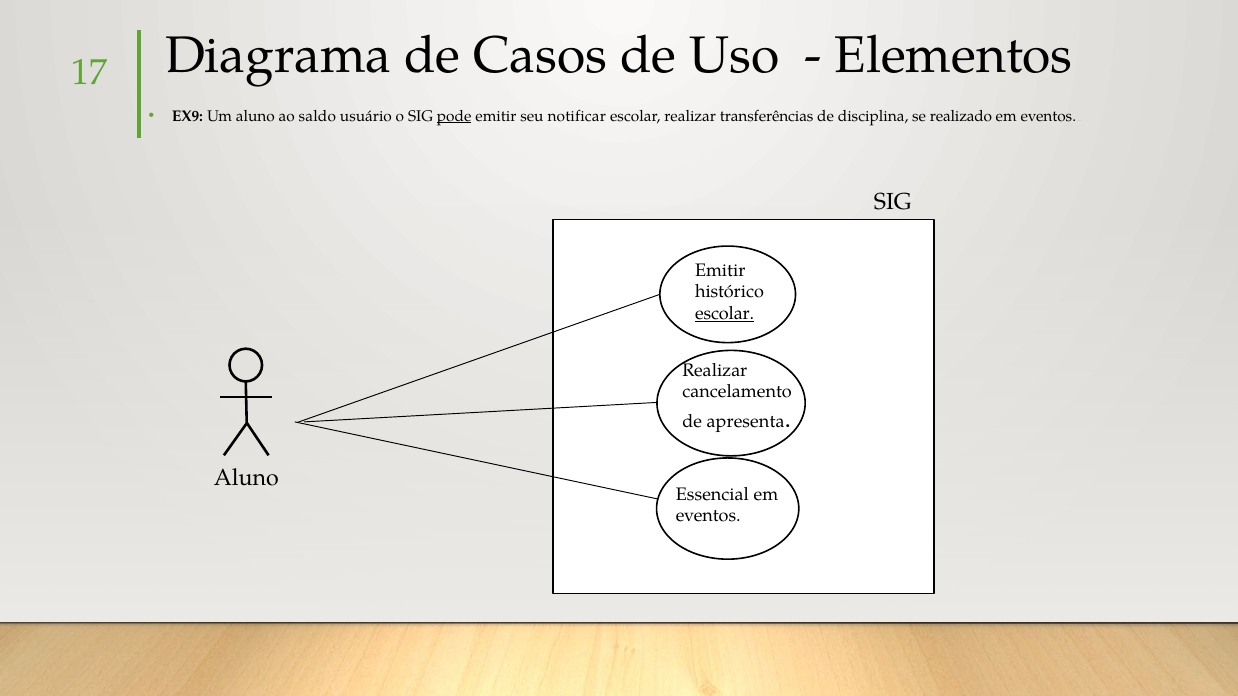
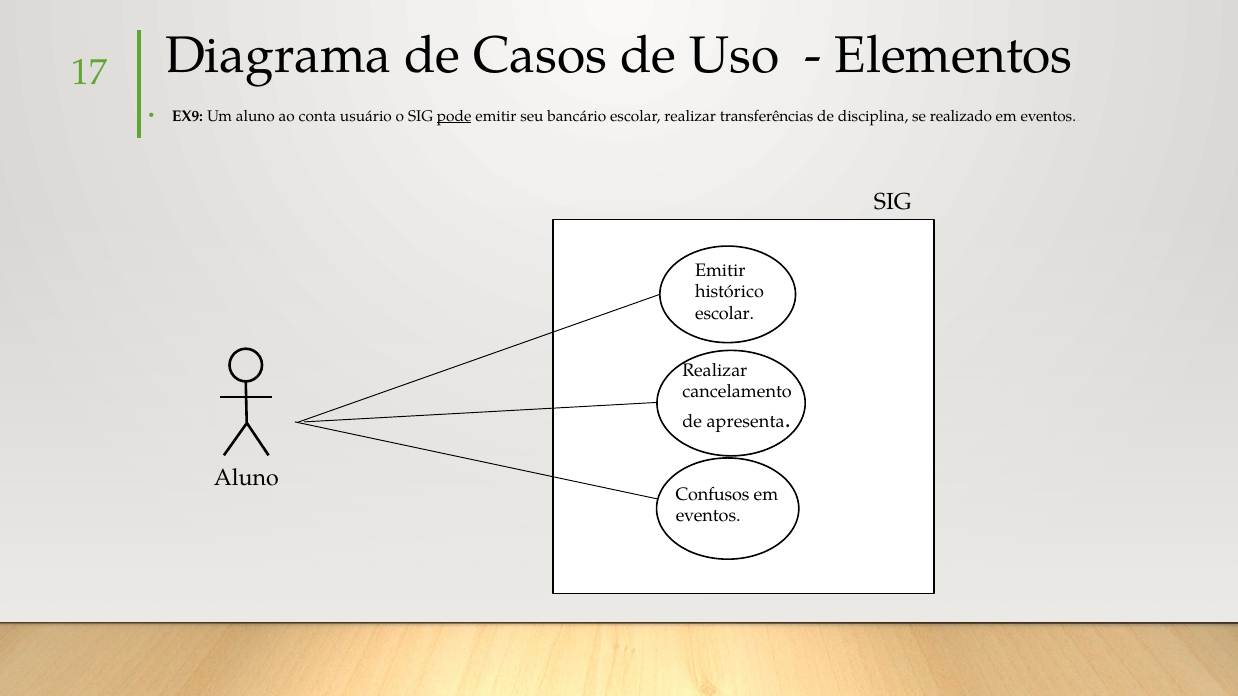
saldo: saldo -> conta
notificar: notificar -> bancário
escolar at (725, 314) underline: present -> none
Essencial: Essencial -> Confusos
